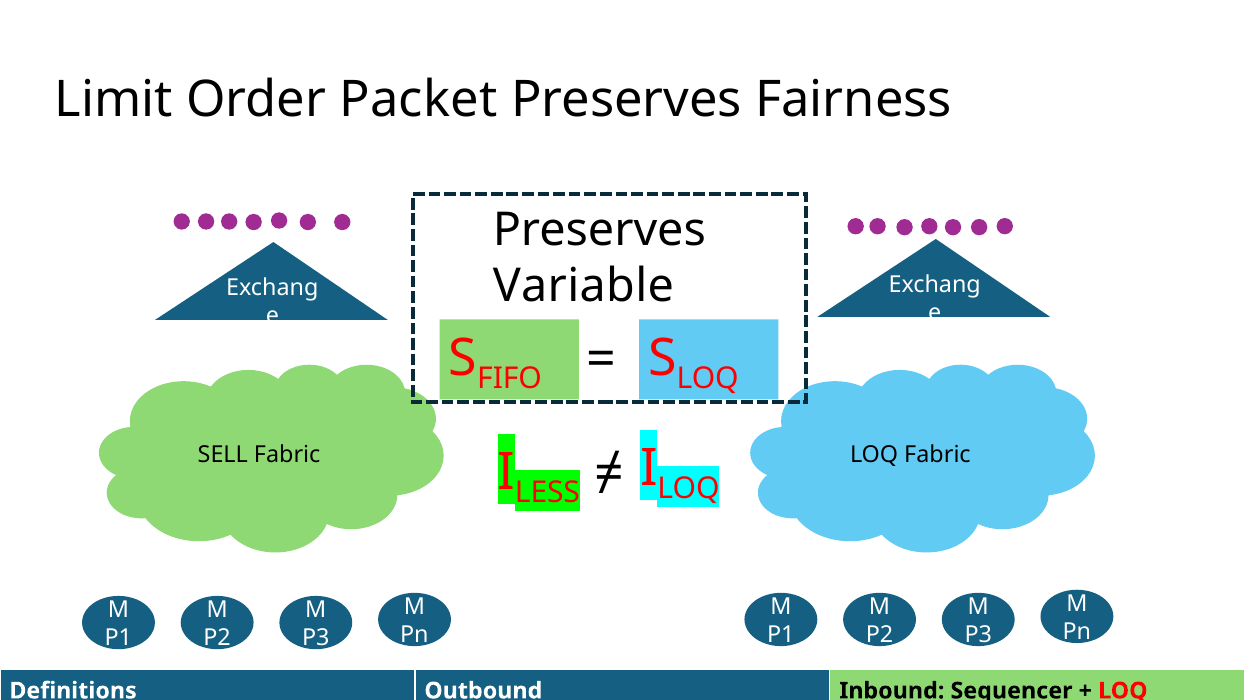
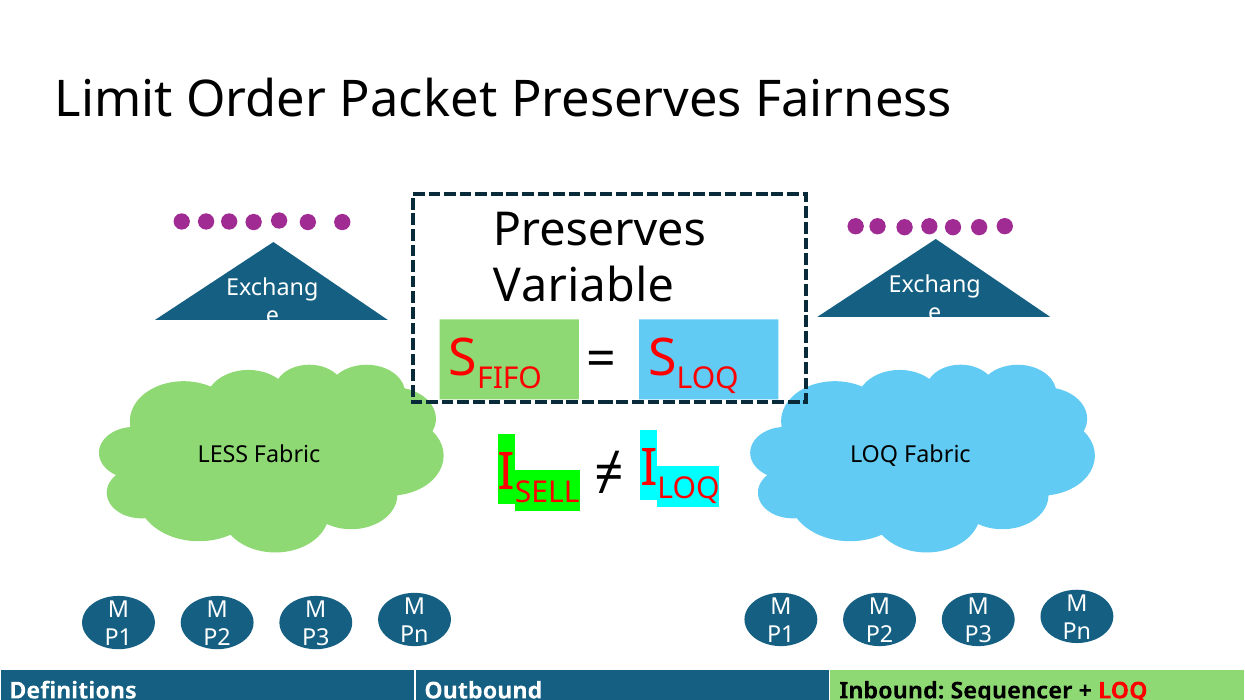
SELL: SELL -> LESS
LESS: LESS -> SELL
